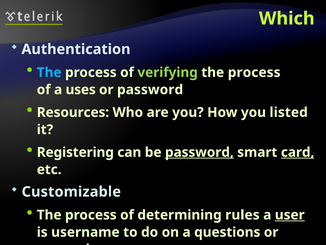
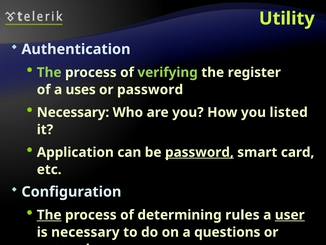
Which: Which -> Utility
The at (49, 72) colour: light blue -> light green
process at (254, 72): process -> register
Resources at (73, 112): Resources -> Necessary
Registering: Registering -> Application
card underline: present -> none
Customizable: Customizable -> Configuration
The at (49, 215) underline: none -> present
is username: username -> necessary
